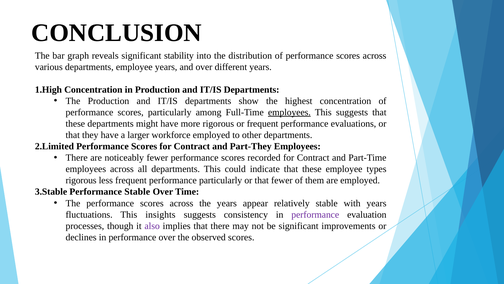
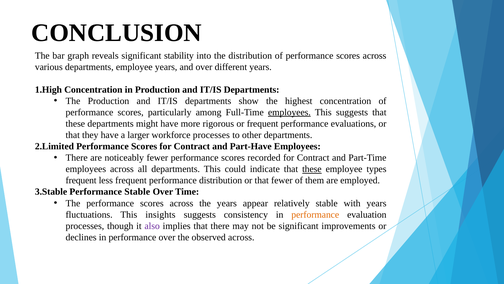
workforce employed: employed -> processes
Part-They: Part-They -> Part-Have
these at (312, 169) underline: none -> present
rigorous at (81, 180): rigorous -> frequent
performance particularly: particularly -> distribution
performance at (315, 214) colour: purple -> orange
observed scores: scores -> across
